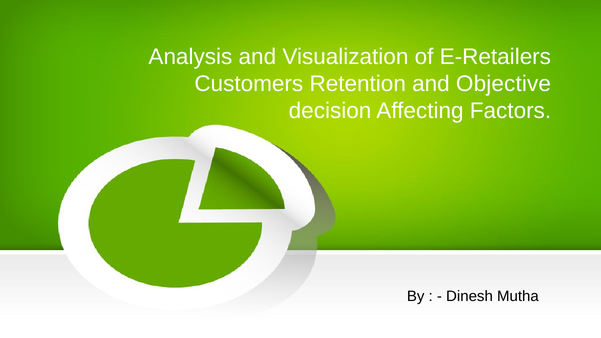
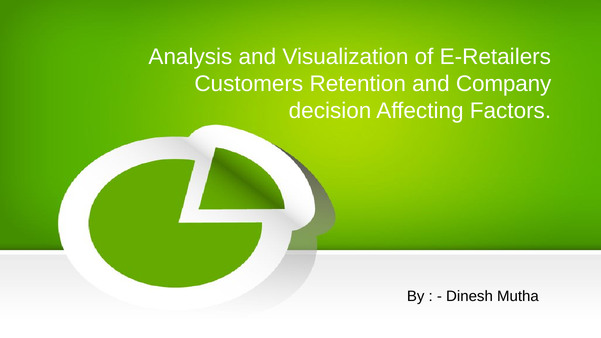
Objective: Objective -> Company
